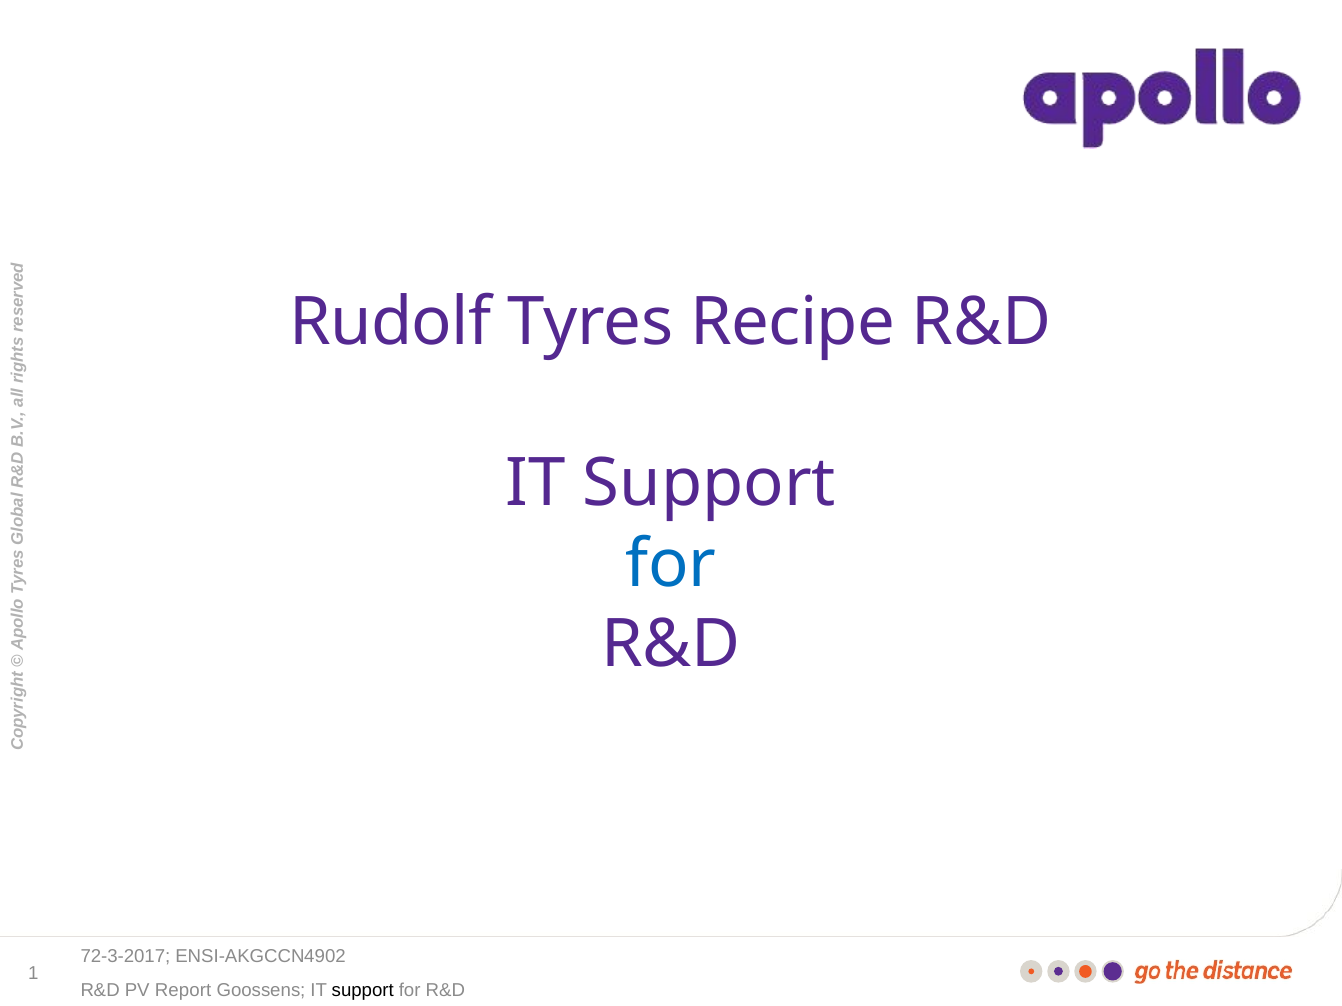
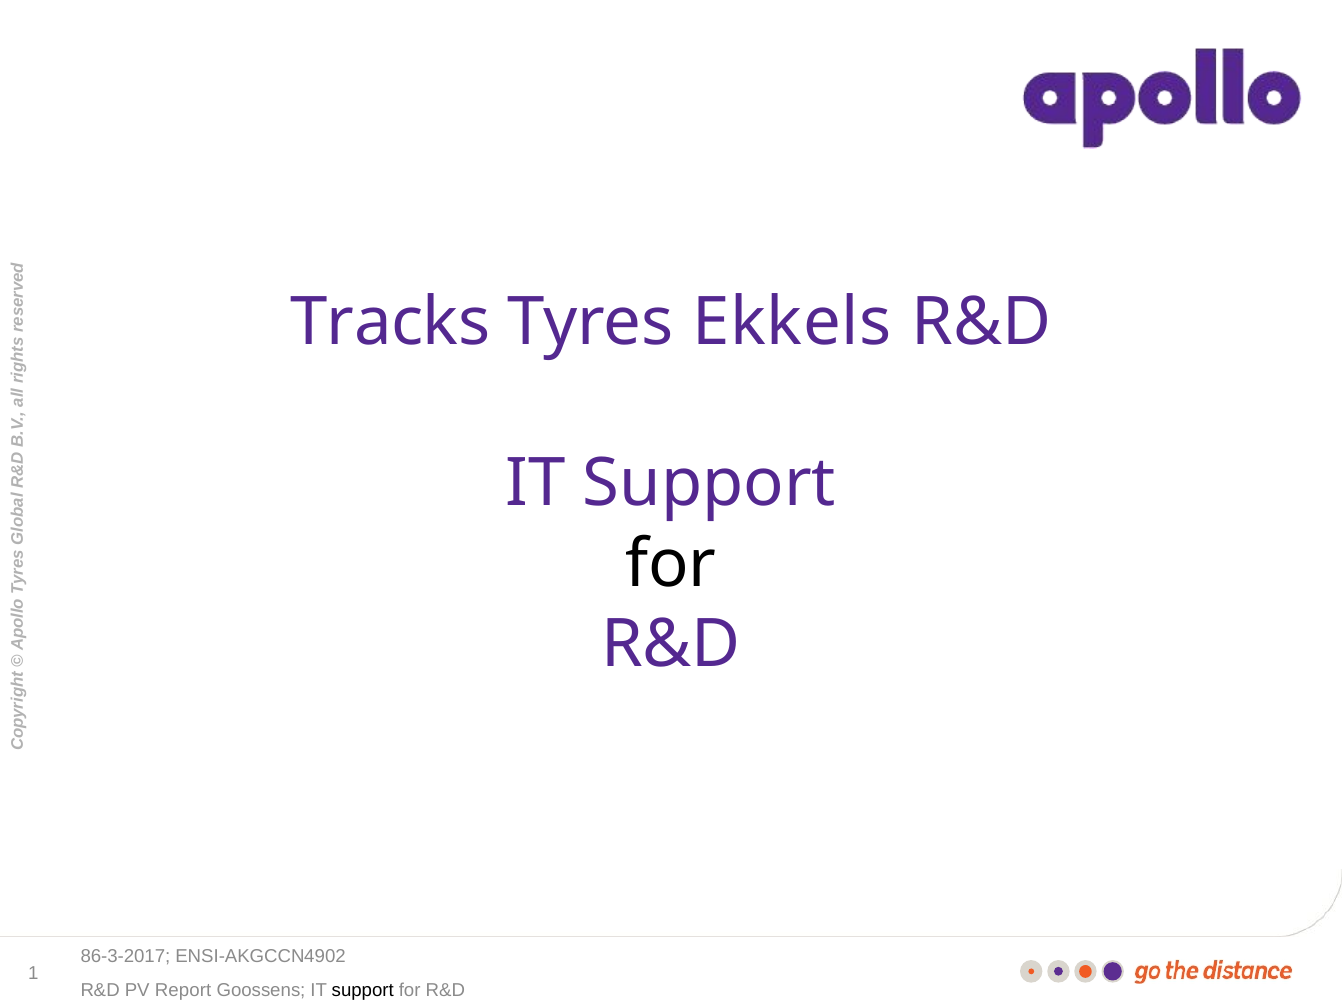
Rudolf: Rudolf -> Tracks
Recipe: Recipe -> Ekkels
for at (671, 565) colour: blue -> black
72-3-2017: 72-3-2017 -> 86-3-2017
